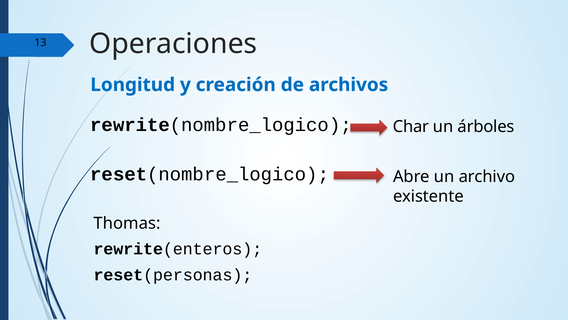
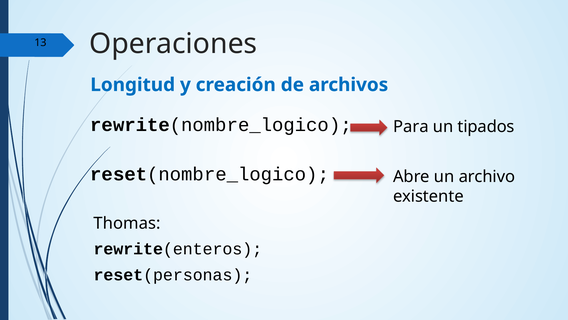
Char: Char -> Para
árboles: árboles -> tipados
